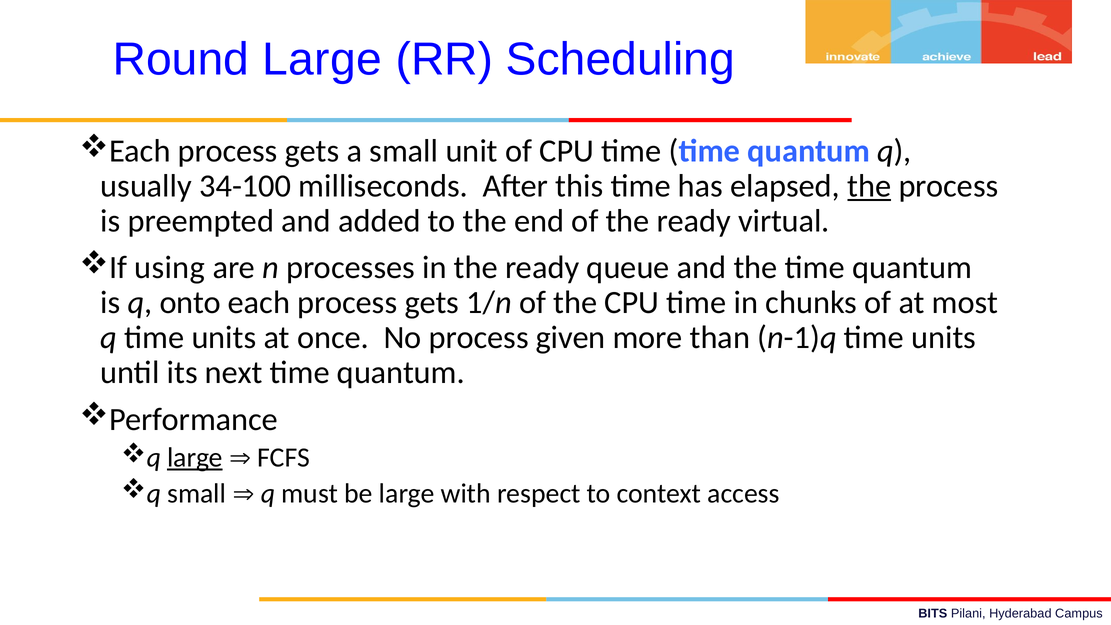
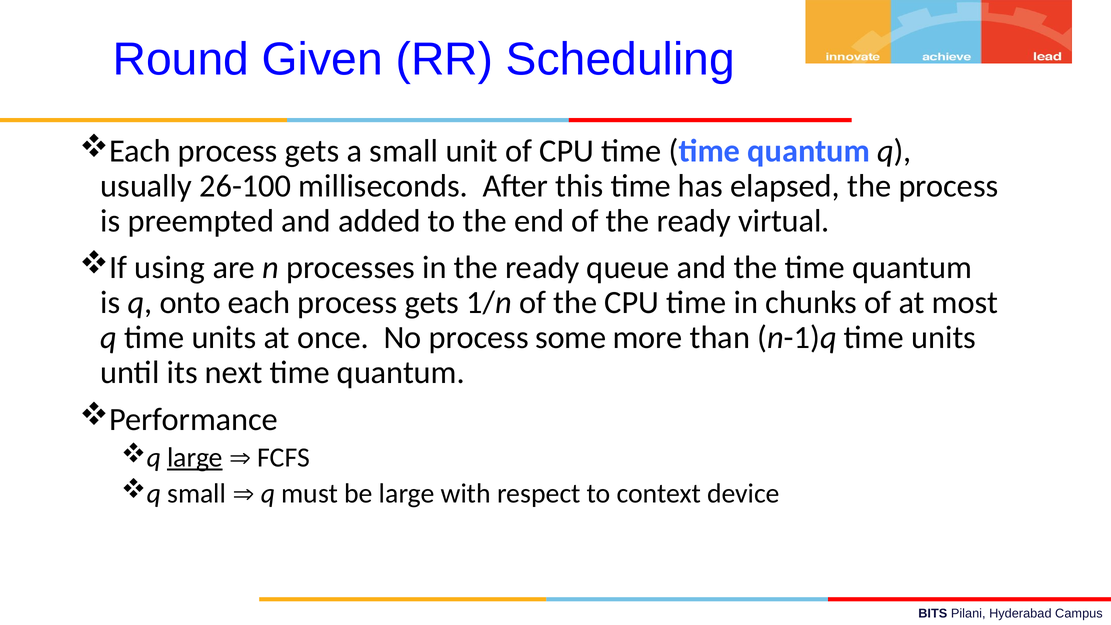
Round Large: Large -> Given
34-100: 34-100 -> 26-100
the at (869, 186) underline: present -> none
given: given -> some
access: access -> device
